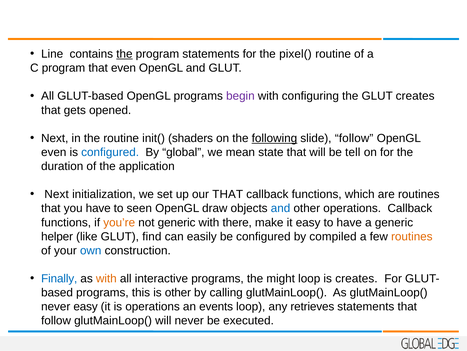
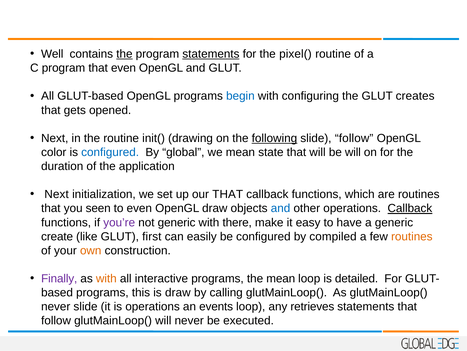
Line: Line -> Well
statements at (211, 54) underline: none -> present
begin colour: purple -> blue
shaders: shaders -> drawing
even at (54, 152): even -> color
be tell: tell -> will
you have: have -> seen
to seen: seen -> even
Callback at (410, 208) underline: none -> present
you’re colour: orange -> purple
helper: helper -> create
find: find -> first
own colour: blue -> orange
Finally colour: blue -> purple
the might: might -> mean
is creates: creates -> detailed
is other: other -> draw
never easy: easy -> slide
